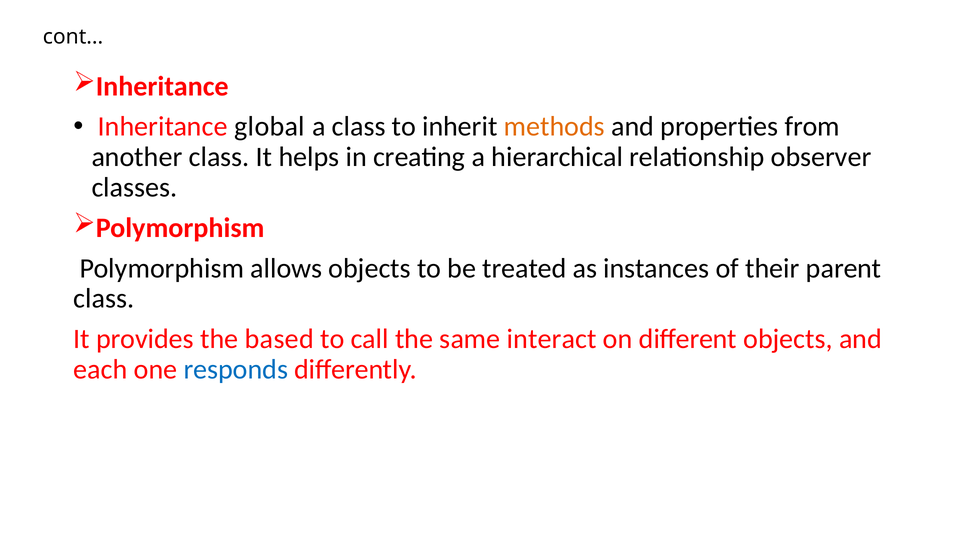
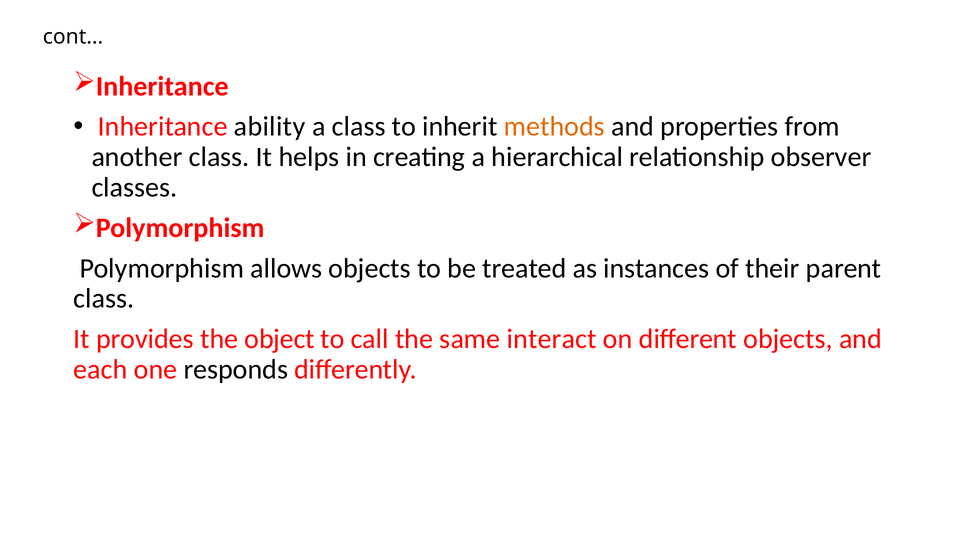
global: global -> ability
based: based -> object
responds colour: blue -> black
